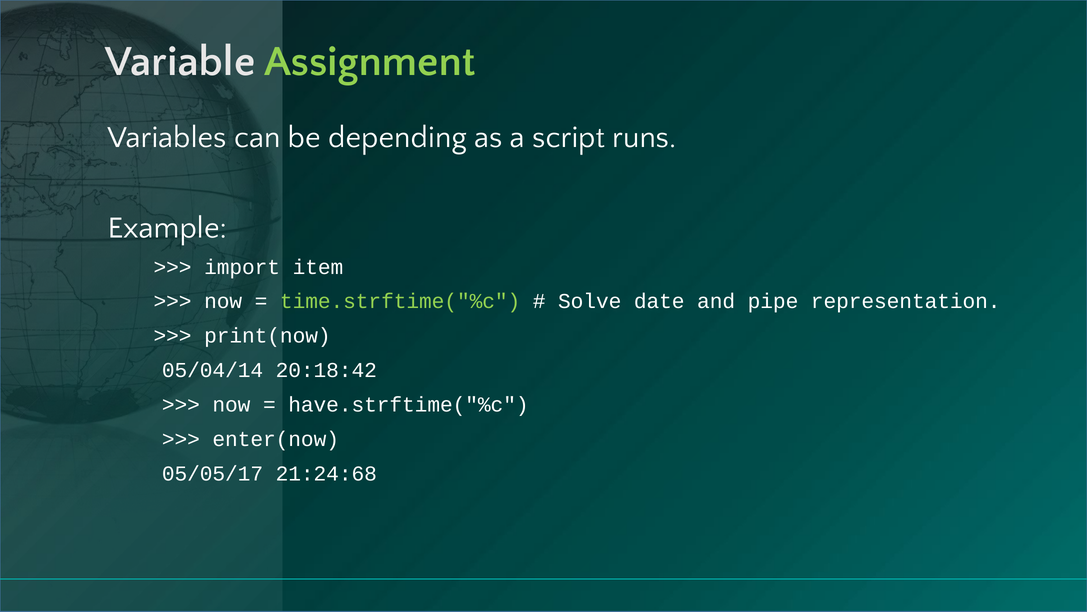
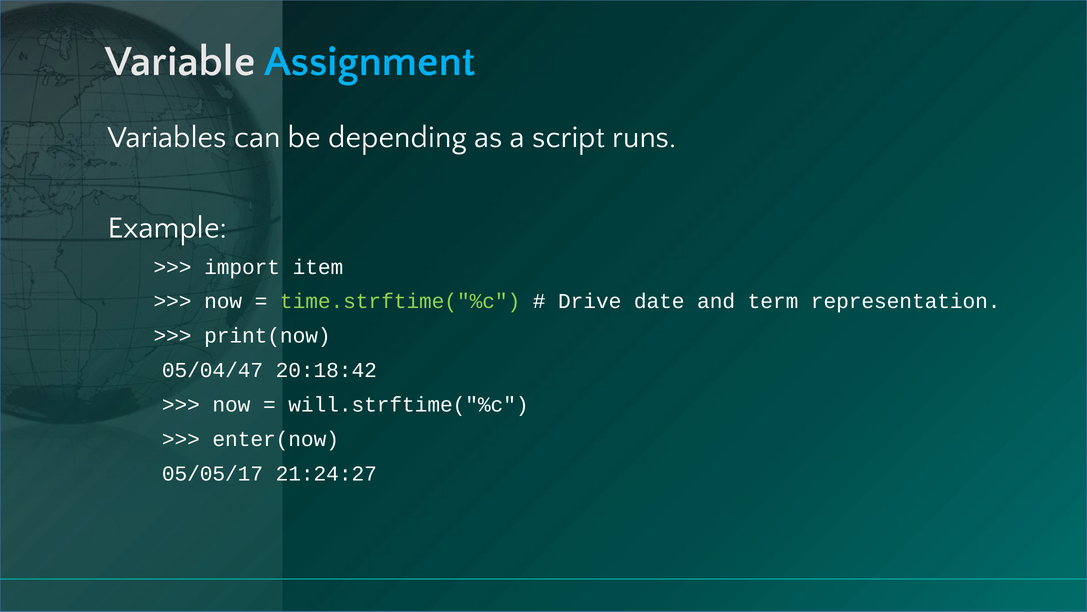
Assignment colour: light green -> light blue
Solve: Solve -> Drive
pipe: pipe -> term
05/04/14: 05/04/14 -> 05/04/47
have.strftime("%c: have.strftime("%c -> will.strftime("%c
21:24:68: 21:24:68 -> 21:24:27
